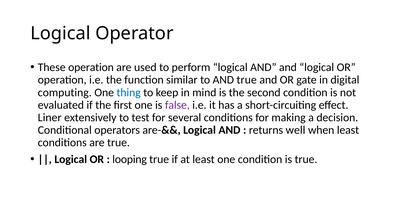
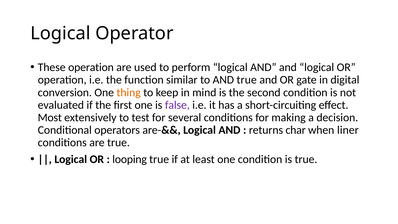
computing: computing -> conversion
thing colour: blue -> orange
Liner: Liner -> Most
well: well -> char
when least: least -> liner
